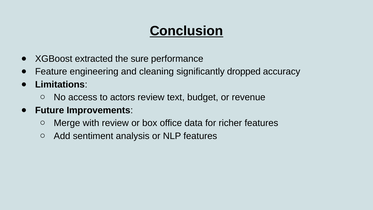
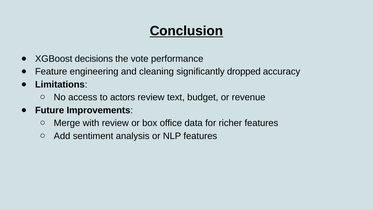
extracted: extracted -> decisions
sure: sure -> vote
